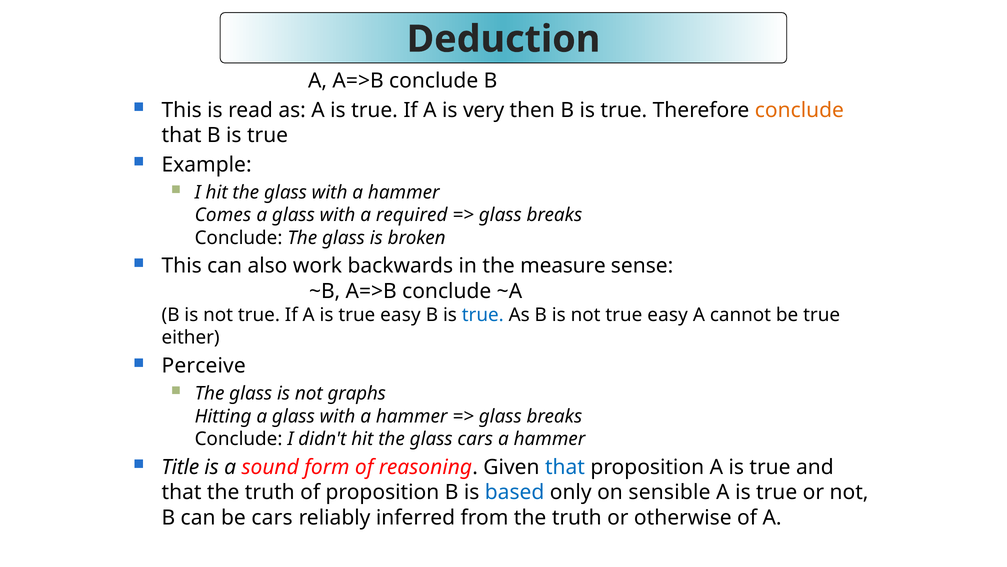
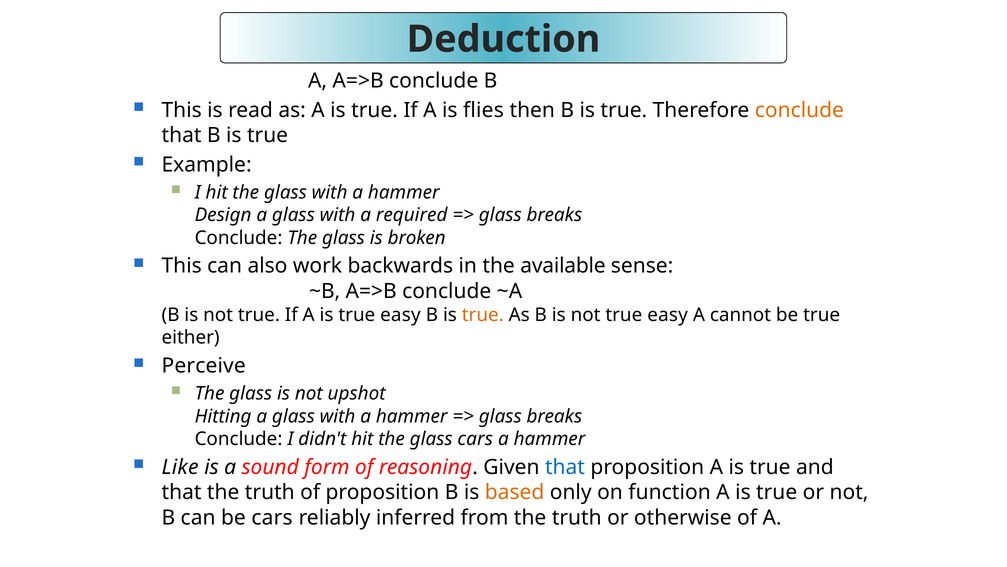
very: very -> flies
Comes: Comes -> Design
measure: measure -> available
true at (483, 315) colour: blue -> orange
graphs: graphs -> upshot
Title: Title -> Like
based colour: blue -> orange
sensible: sensible -> function
